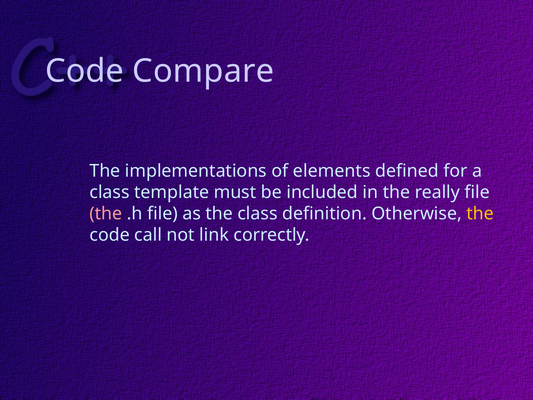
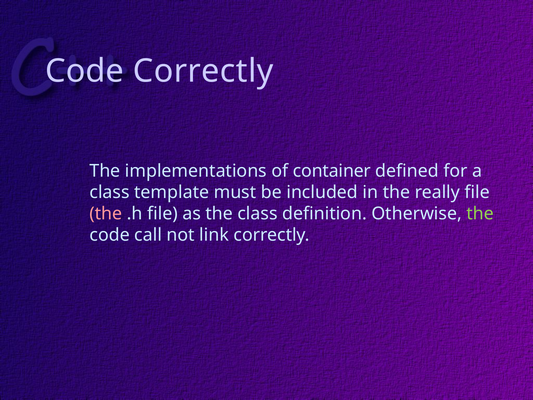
Code Compare: Compare -> Correctly
elements: elements -> container
the at (480, 213) colour: yellow -> light green
